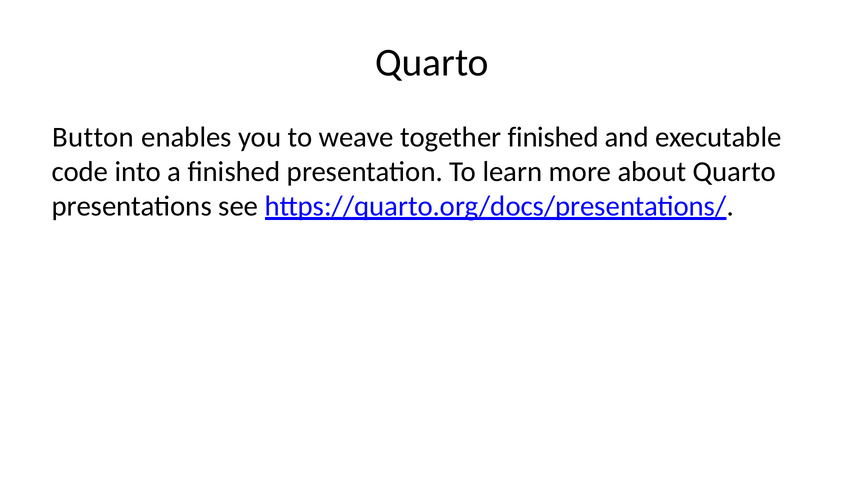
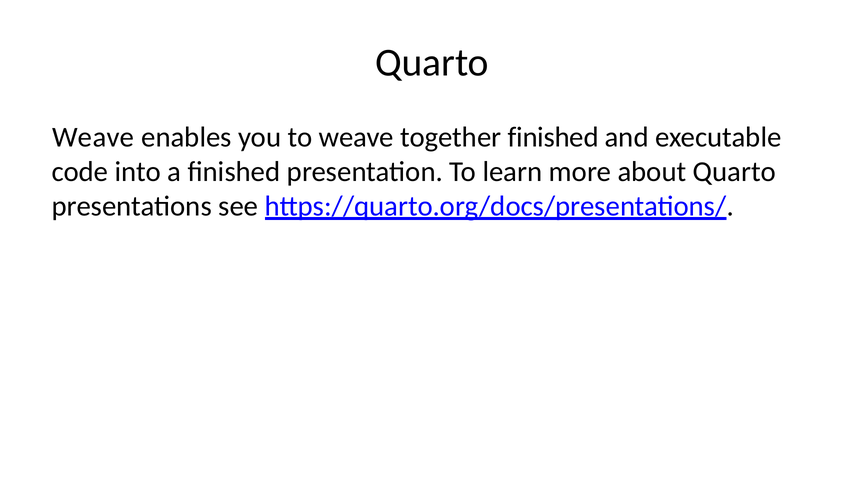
Button at (93, 137): Button -> Weave
